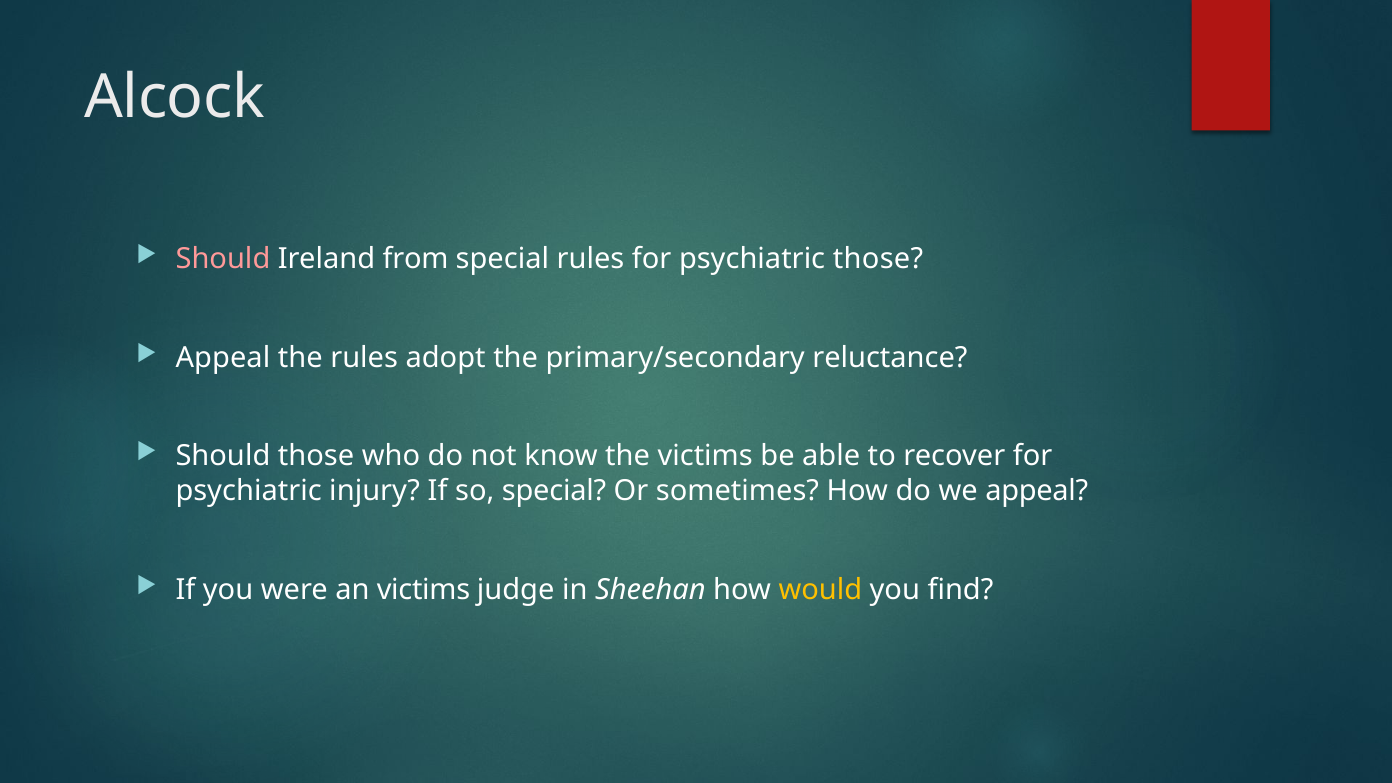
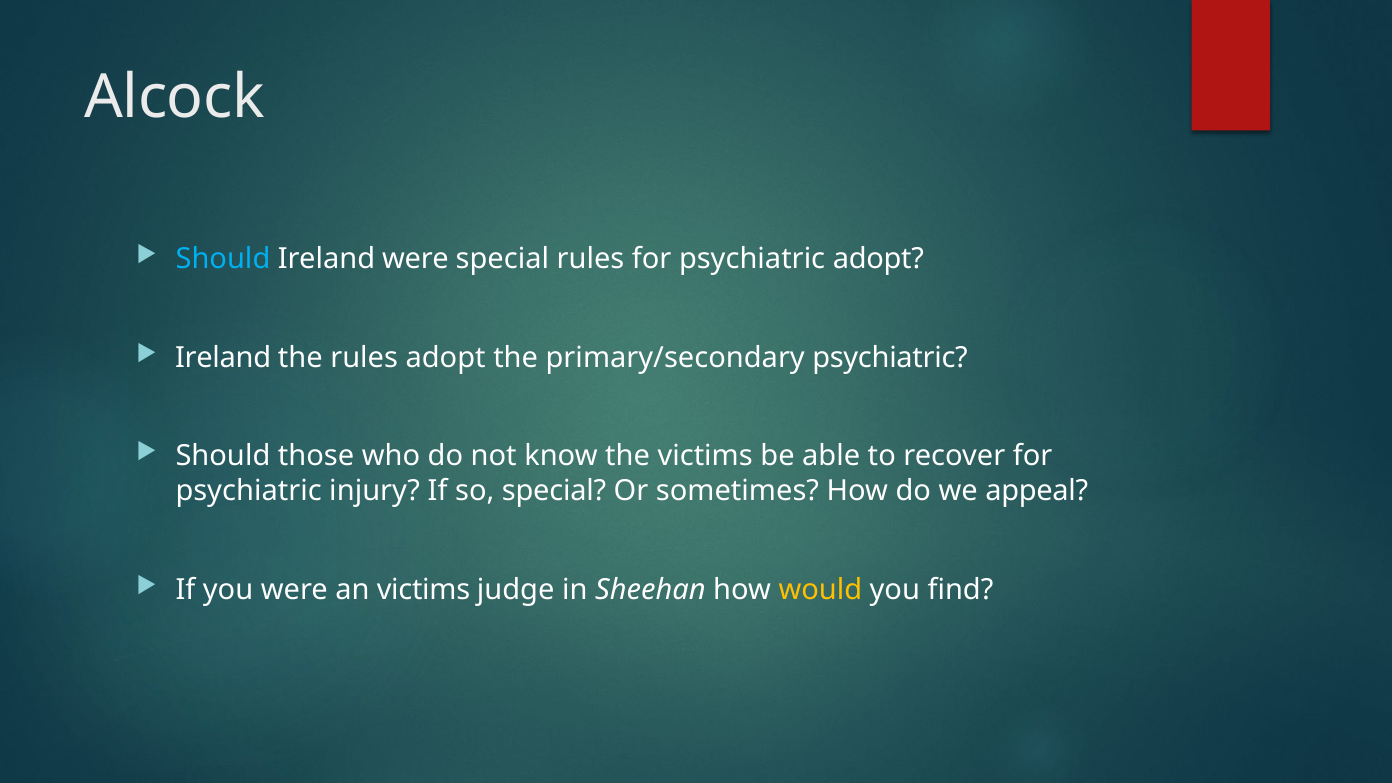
Should at (223, 259) colour: pink -> light blue
Ireland from: from -> were
psychiatric those: those -> adopt
Appeal at (223, 358): Appeal -> Ireland
primary/secondary reluctance: reluctance -> psychiatric
